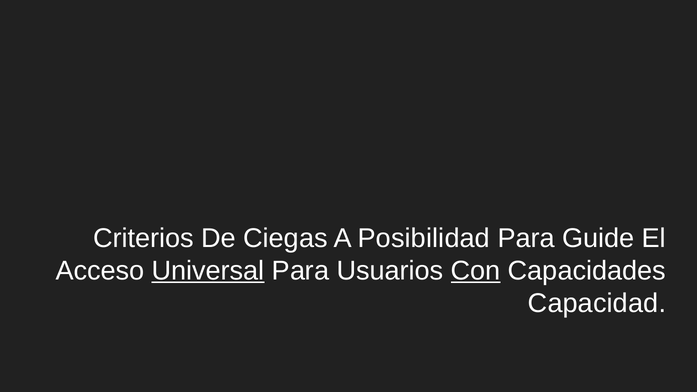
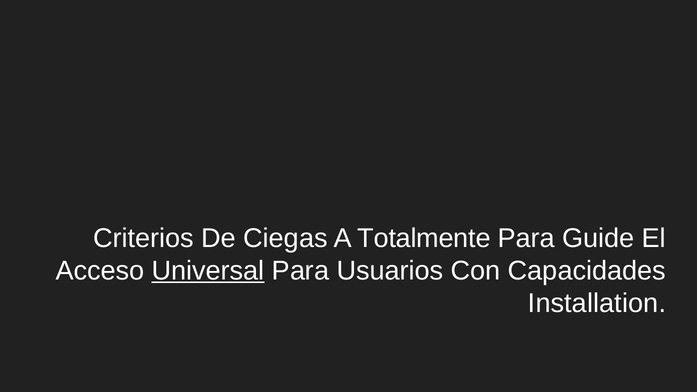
Posibilidad: Posibilidad -> Totalmente
Con underline: present -> none
Capacidad: Capacidad -> Installation
